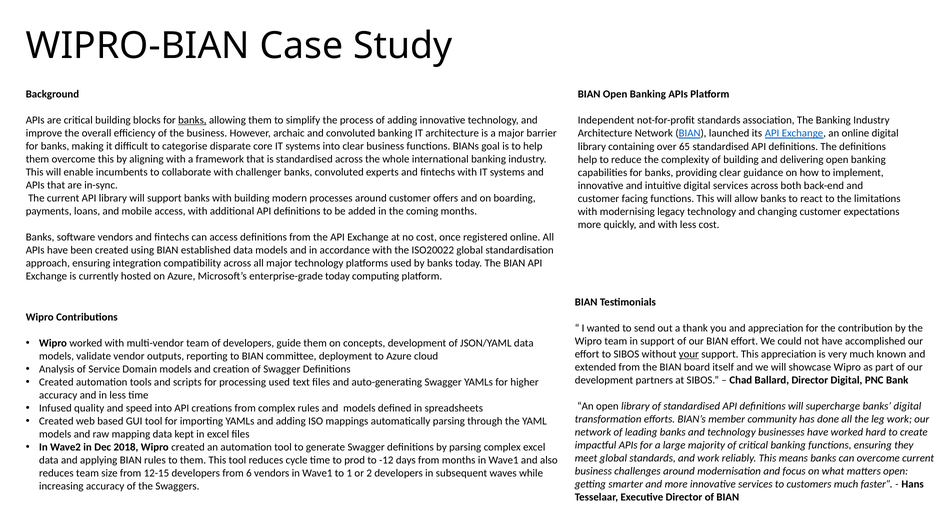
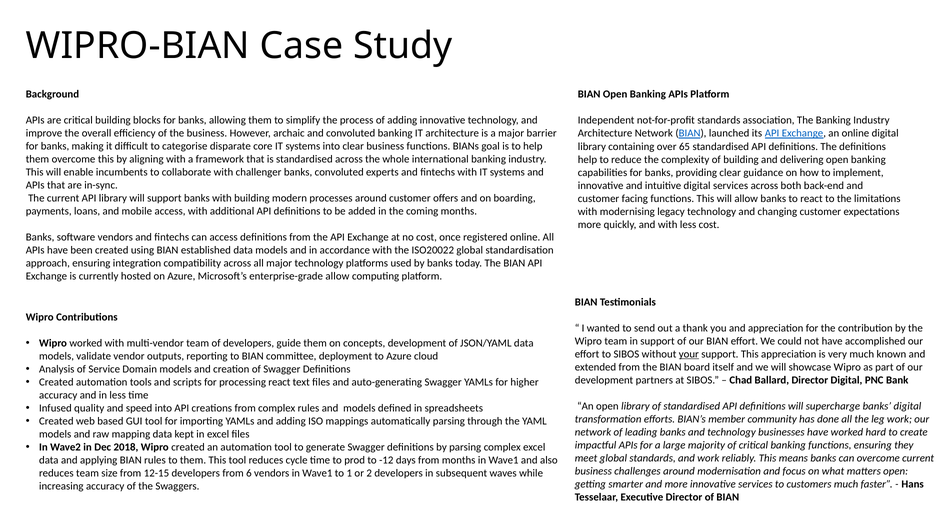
banks at (192, 120) underline: present -> none
enterprise-grade today: today -> allow
processing used: used -> react
